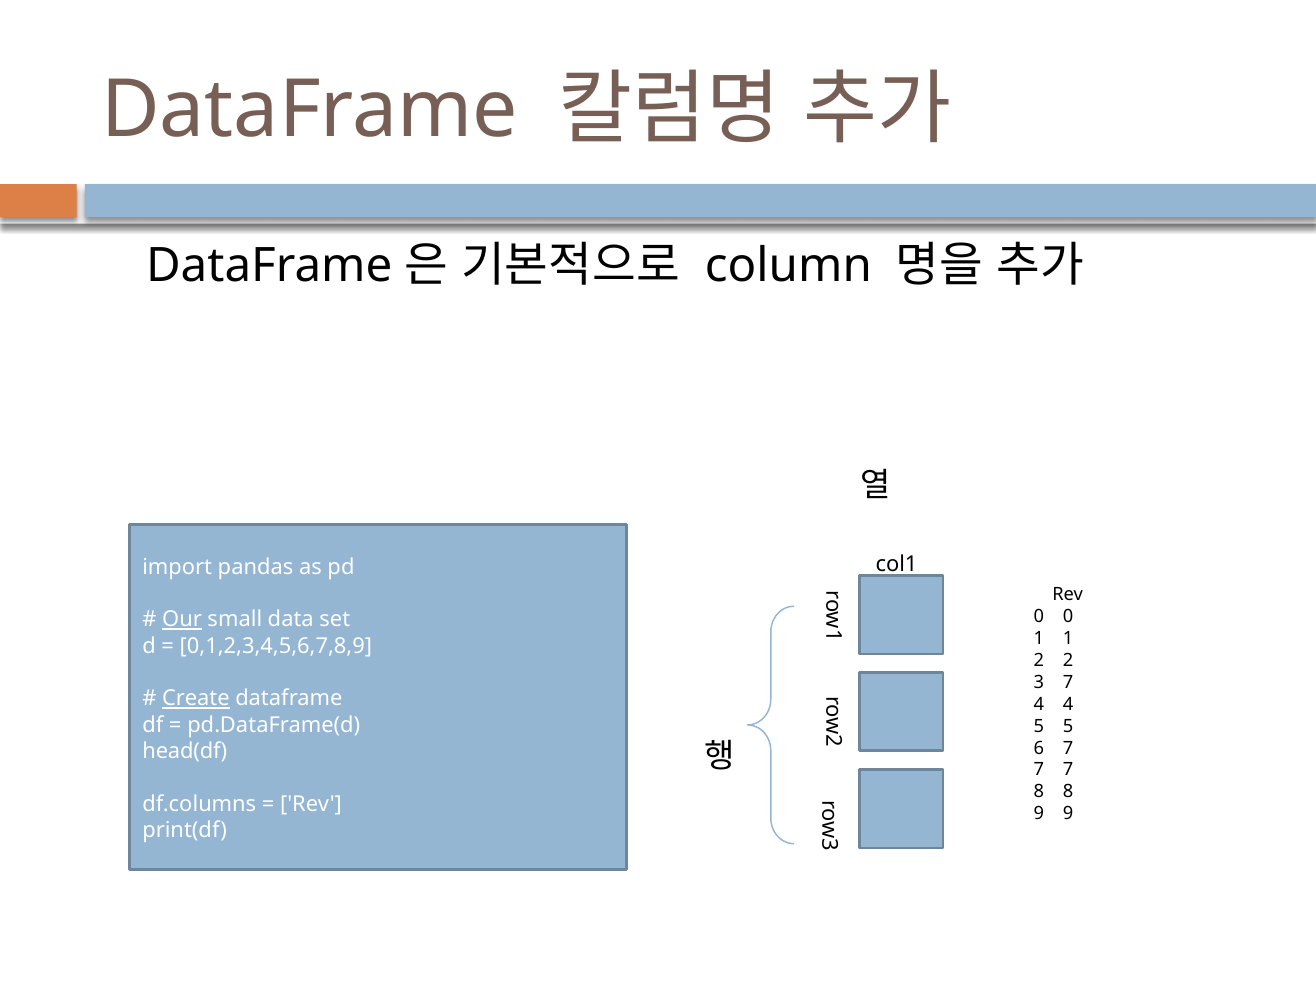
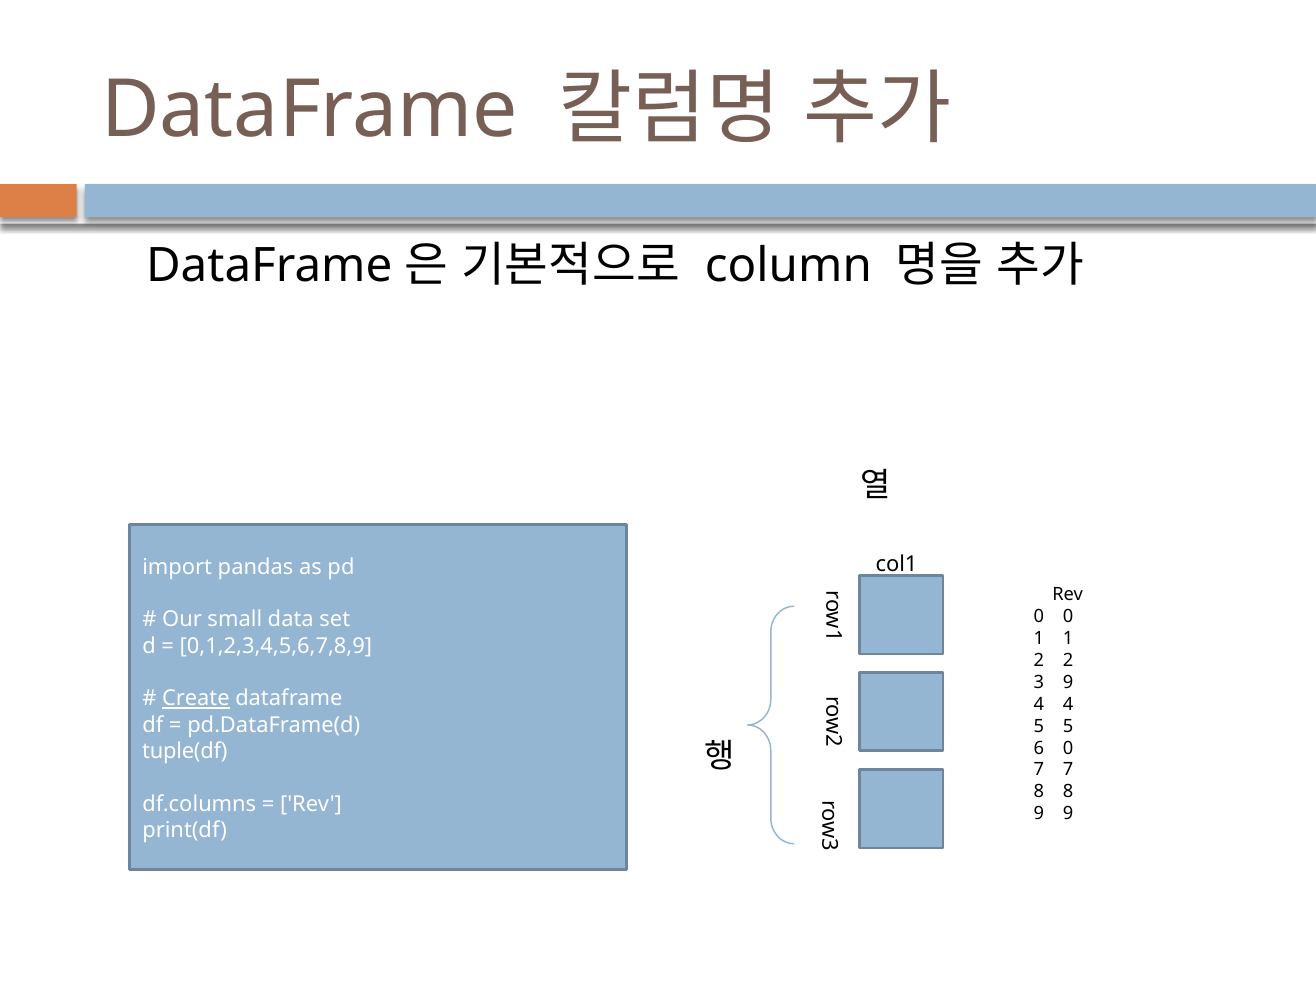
Our underline: present -> none
3 7: 7 -> 9
6 7: 7 -> 0
head(df: head(df -> tuple(df
